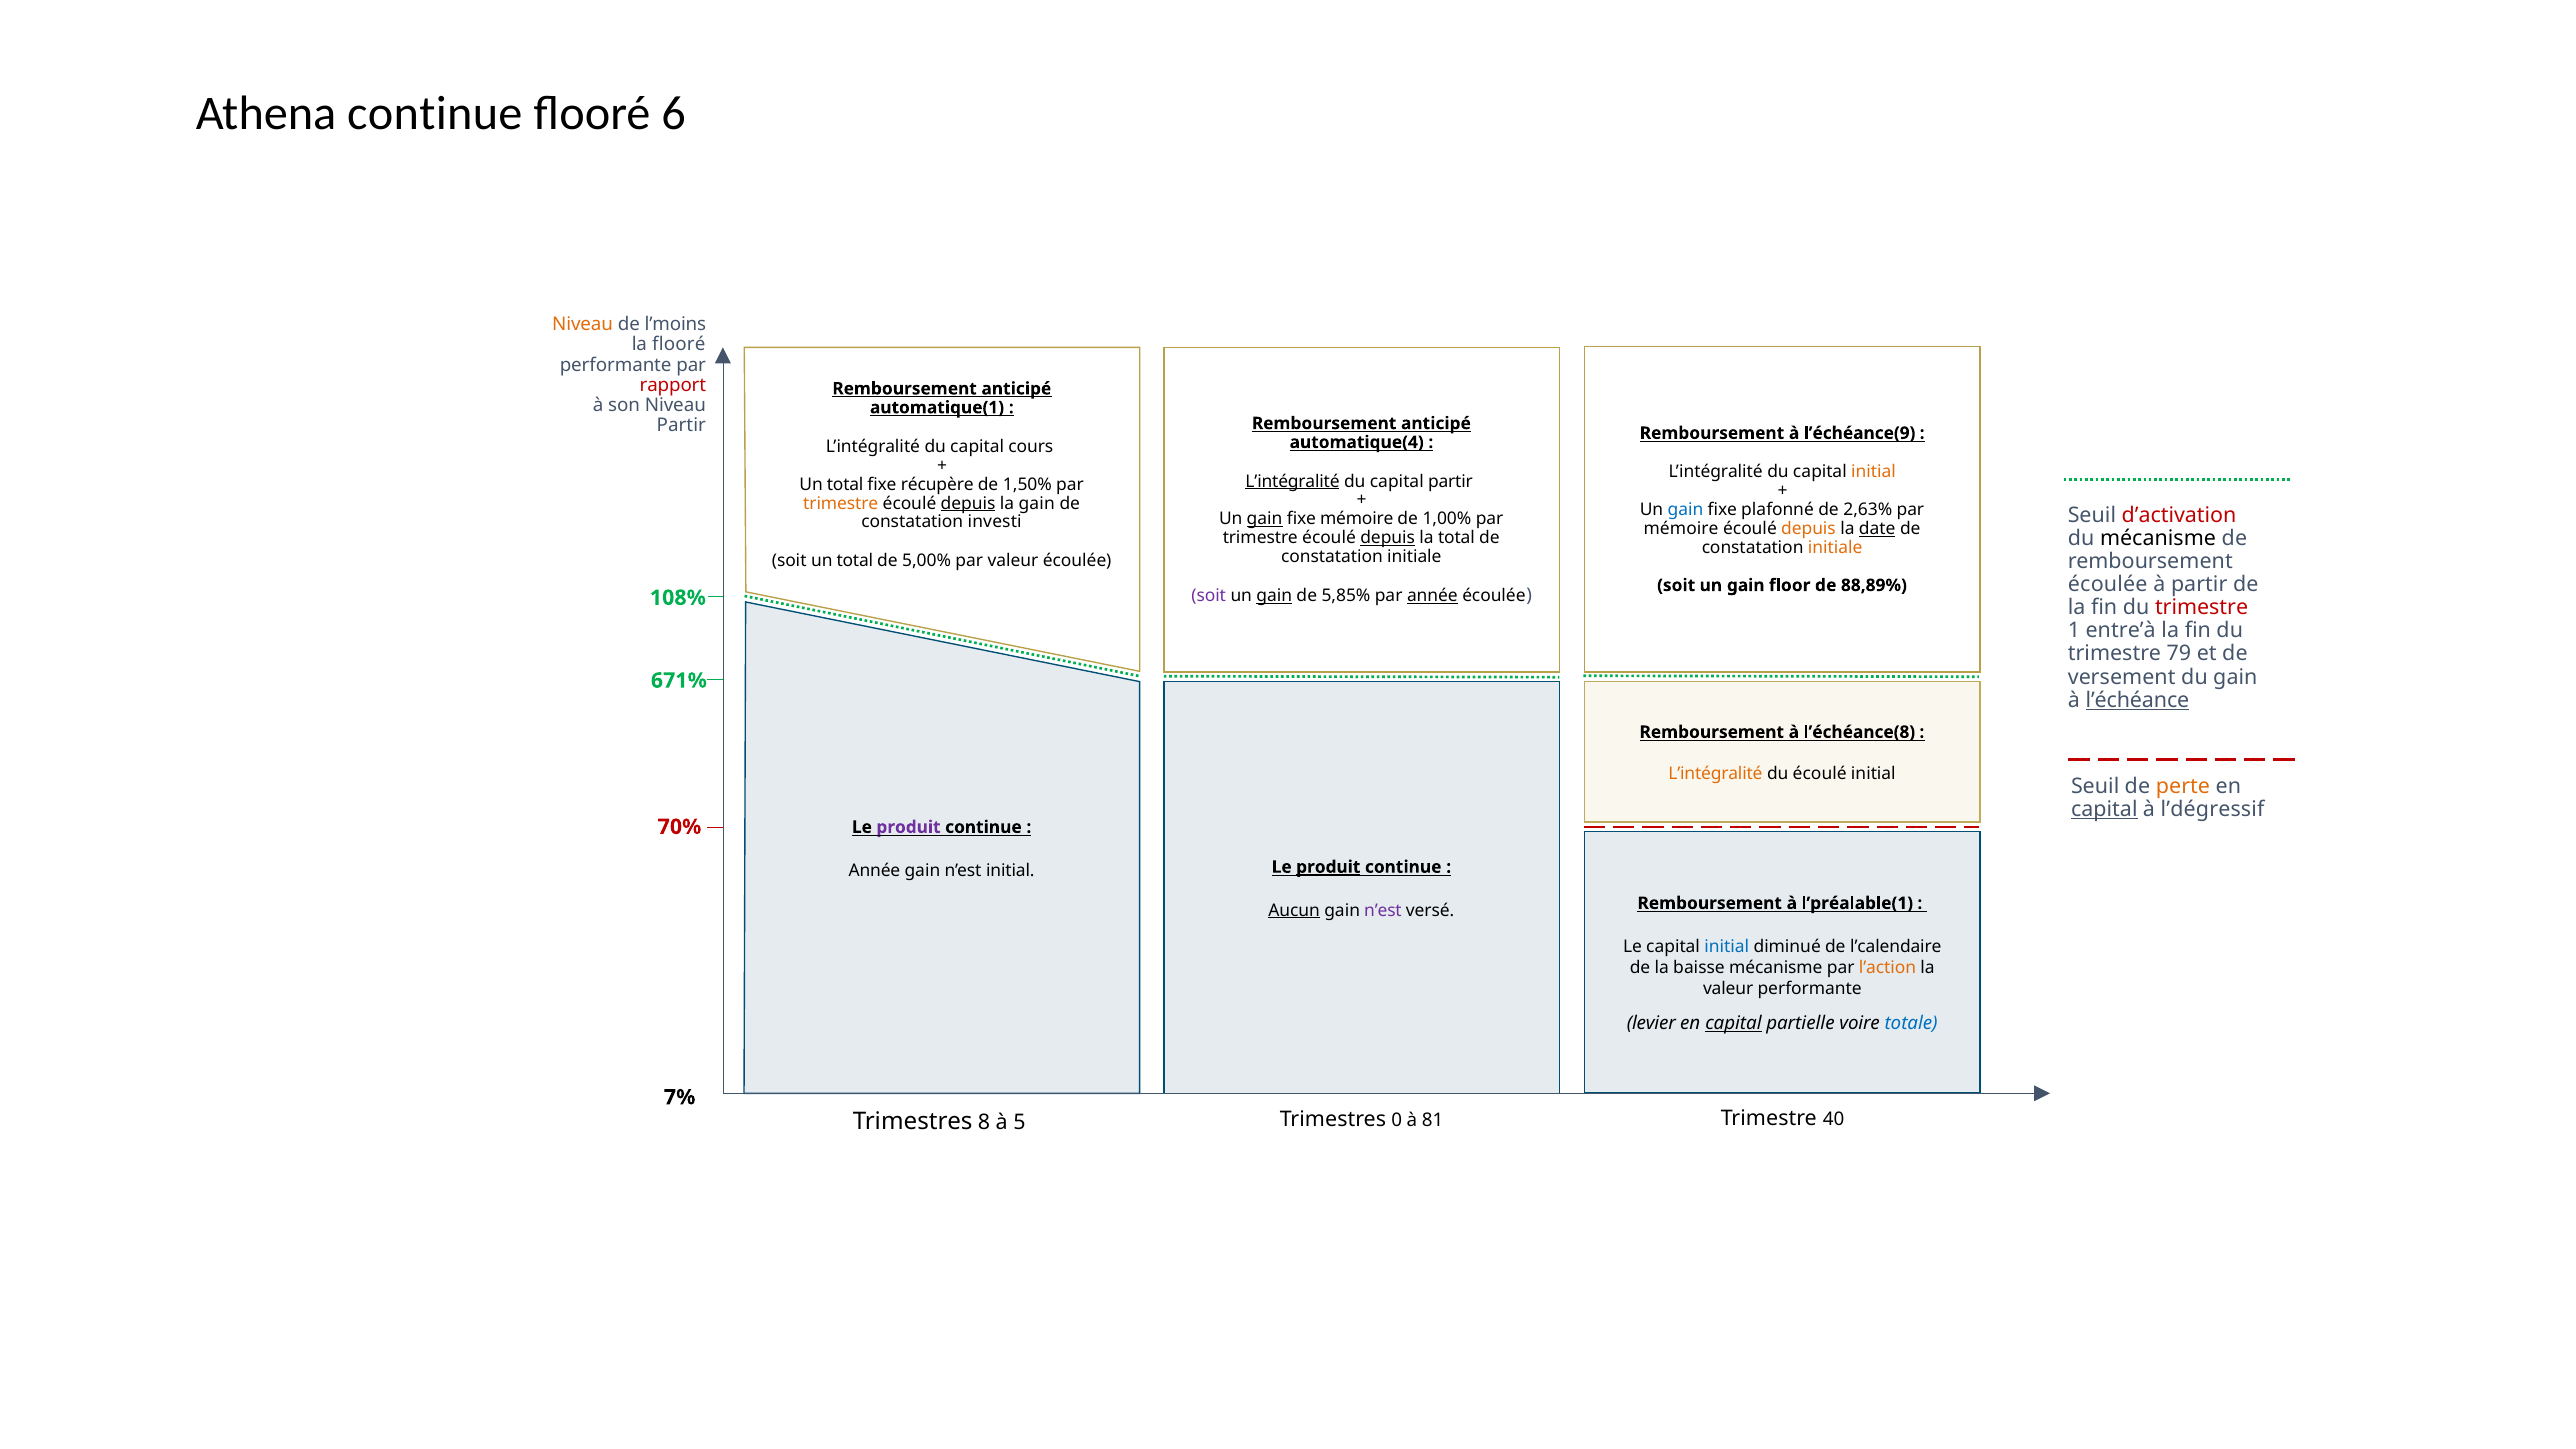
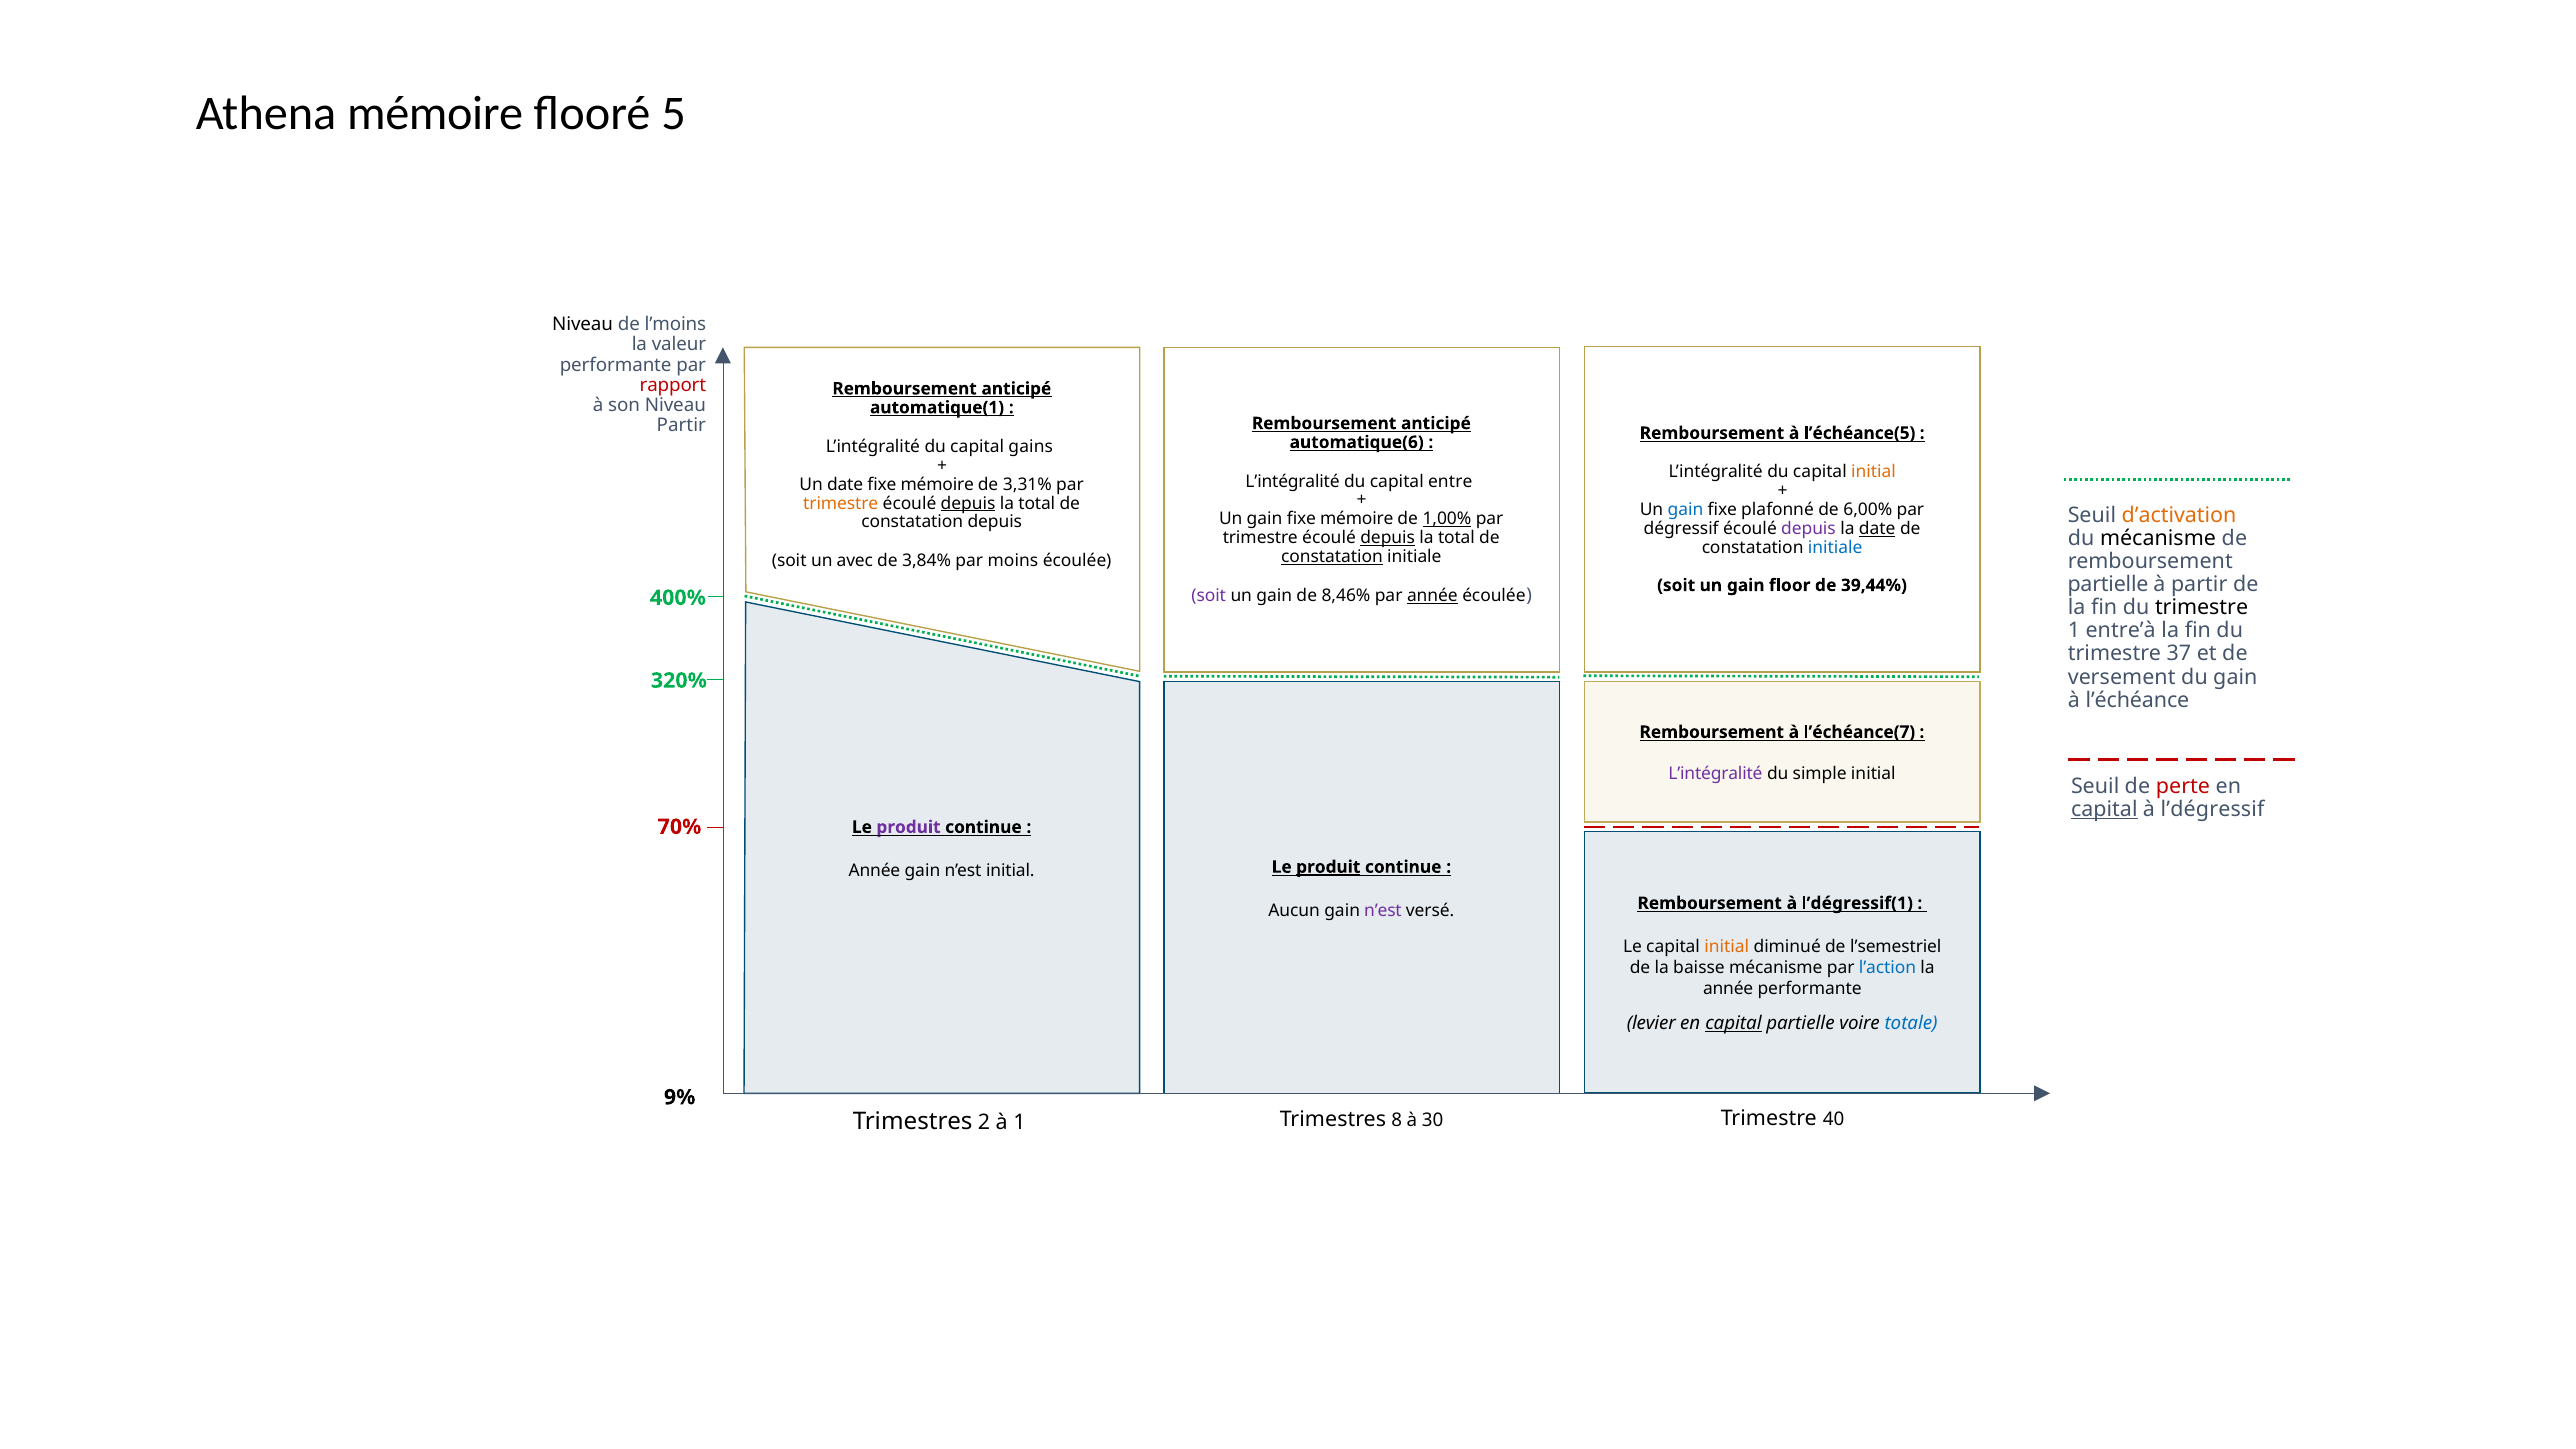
Athena continue: continue -> mémoire
6: 6 -> 5
Niveau at (583, 324) colour: orange -> black
la flooré: flooré -> valeur
l’échéance(9: l’échéance(9 -> l’échéance(5
automatique(4: automatique(4 -> automatique(6
cours: cours -> gains
L’intégralité at (1293, 481) underline: present -> none
capital partir: partir -> entre
total at (845, 484): total -> date
récupère at (937, 484): récupère -> mémoire
1,50%: 1,50% -> 3,31%
gain at (1037, 503): gain -> total
2,63%: 2,63% -> 6,00%
d’activation colour: red -> orange
gain at (1265, 519) underline: present -> none
1,00% underline: none -> present
constatation investi: investi -> depuis
mémoire at (1681, 529): mémoire -> dégressif
depuis at (1808, 529) colour: orange -> purple
initiale at (1835, 548) colour: orange -> blue
constatation at (1332, 557) underline: none -> present
soit un total: total -> avec
5,00%: 5,00% -> 3,84%
par valeur: valeur -> moins
écoulée at (2108, 584): écoulée -> partielle
88,89%: 88,89% -> 39,44%
gain at (1274, 596) underline: present -> none
5,85%: 5,85% -> 8,46%
108%: 108% -> 400%
trimestre at (2202, 608) colour: red -> black
79: 79 -> 37
671%: 671% -> 320%
l’échéance underline: present -> none
l’échéance(8: l’échéance(8 -> l’échéance(7
L’intégralité at (1715, 774) colour: orange -> purple
du écoulé: écoulé -> simple
perte colour: orange -> red
l’préalable(1: l’préalable(1 -> l’dégressif(1
Aucun underline: present -> none
initial at (1727, 947) colour: blue -> orange
l’calendaire: l’calendaire -> l’semestriel
l’action colour: orange -> blue
valeur at (1728, 988): valeur -> année
7%: 7% -> 9%
0: 0 -> 8
81: 81 -> 30
8: 8 -> 2
à 5: 5 -> 1
